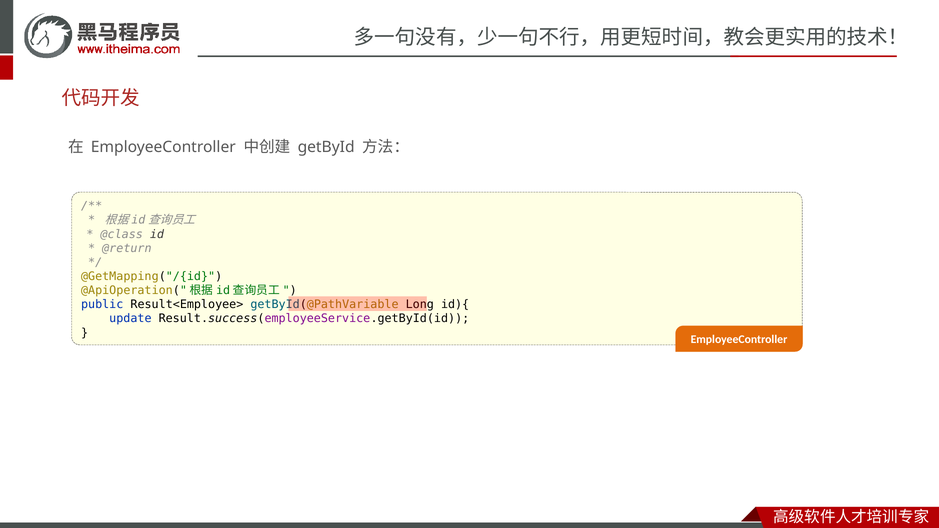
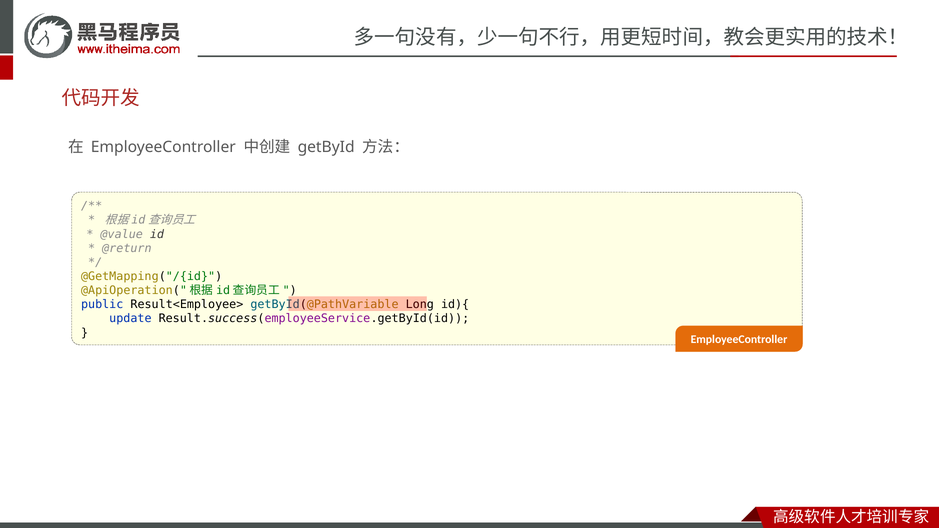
@class: @class -> @value
